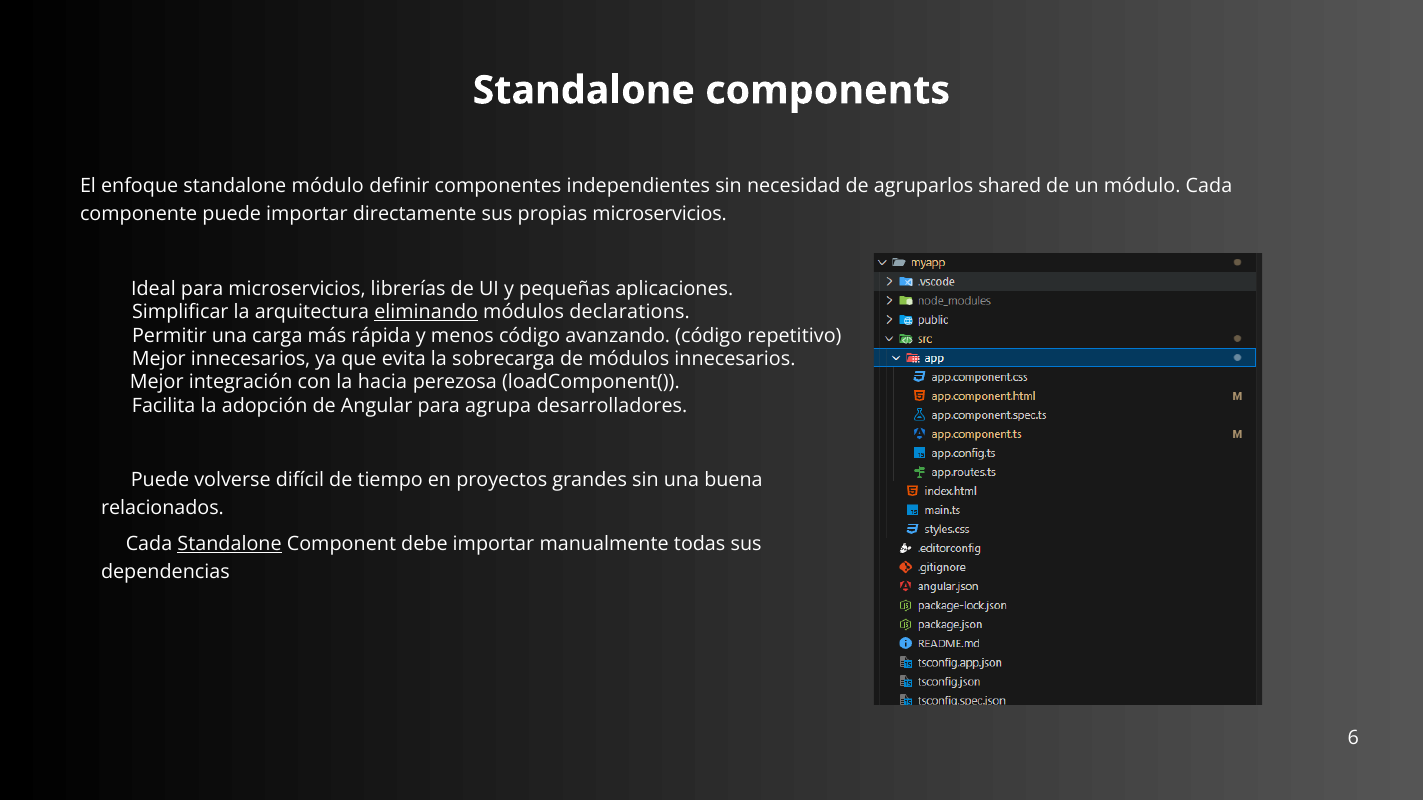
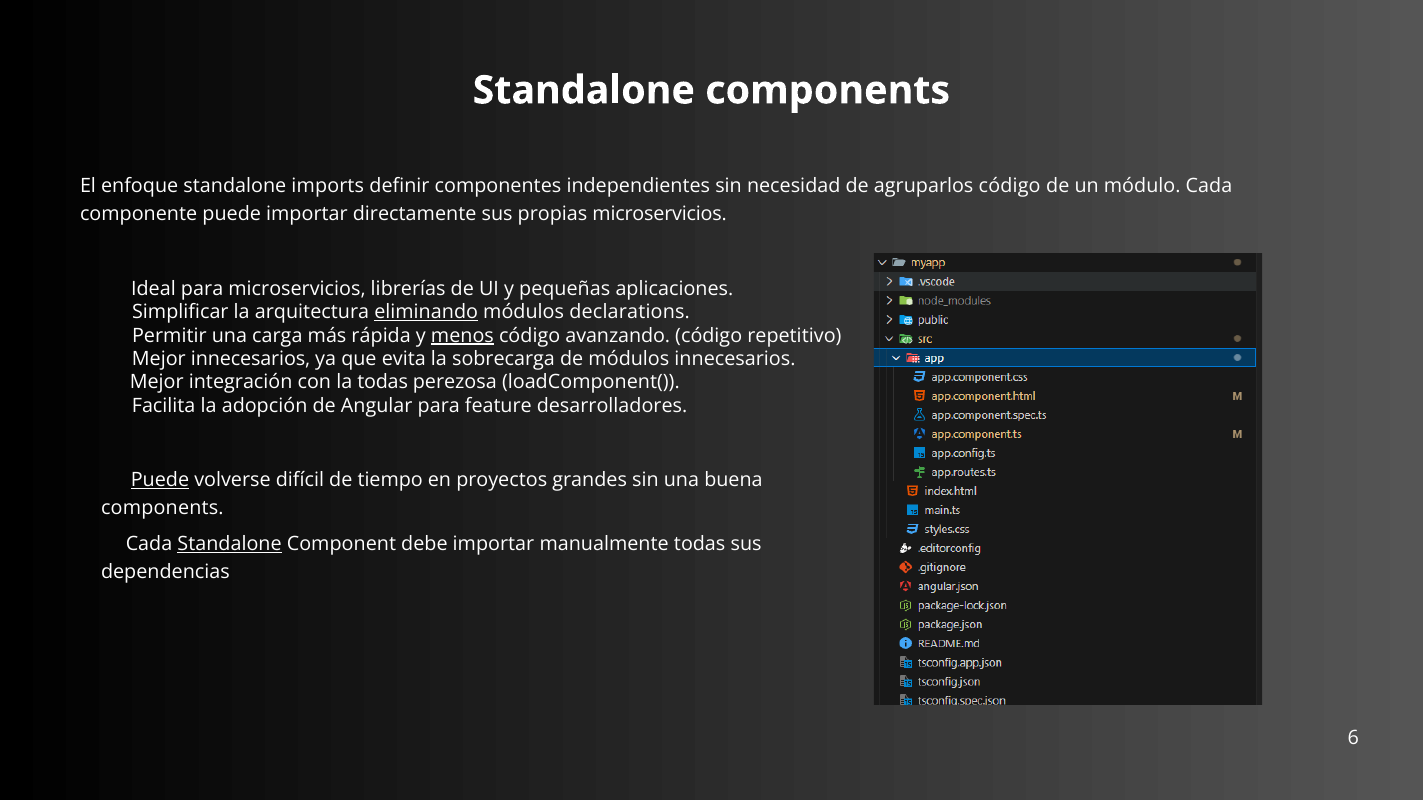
standalone módulo: módulo -> imports
agruparlos shared: shared -> código
menos underline: none -> present
la hacia: hacia -> todas
agrupa: agrupa -> feature
Puede at (160, 480) underline: none -> present
relacionados at (162, 508): relacionados -> components
